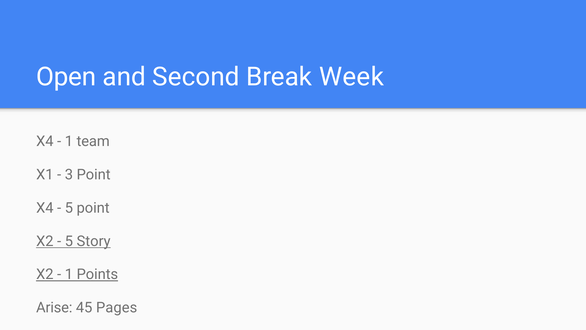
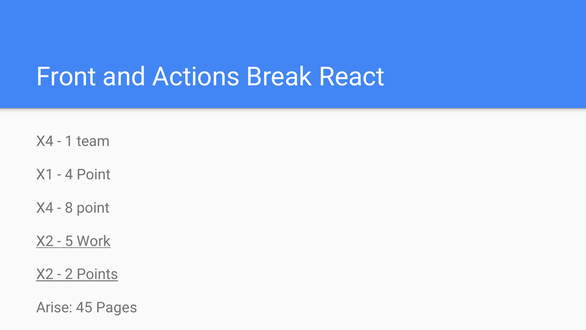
Open: Open -> Front
Second: Second -> Actions
Week: Week -> React
3: 3 -> 4
5 at (69, 208): 5 -> 8
Story: Story -> Work
1 at (69, 274): 1 -> 2
